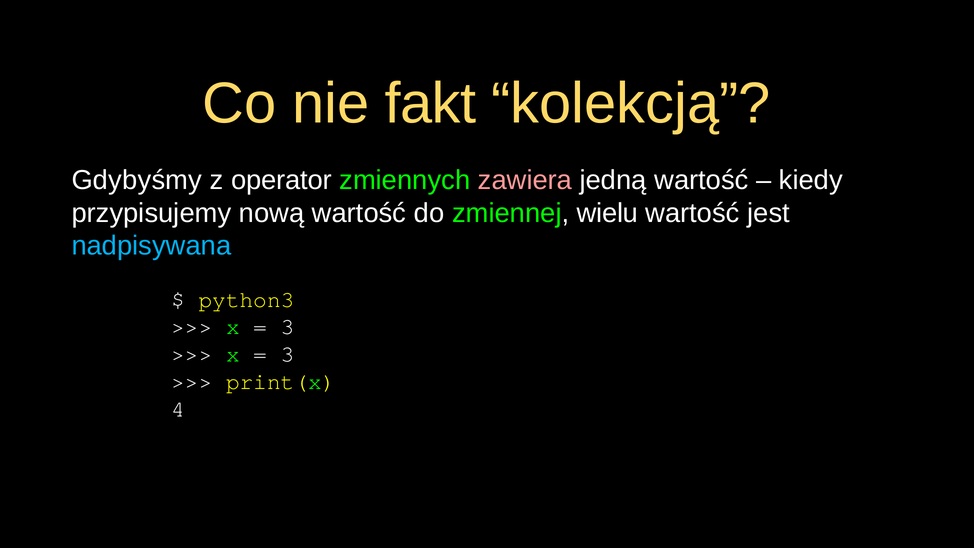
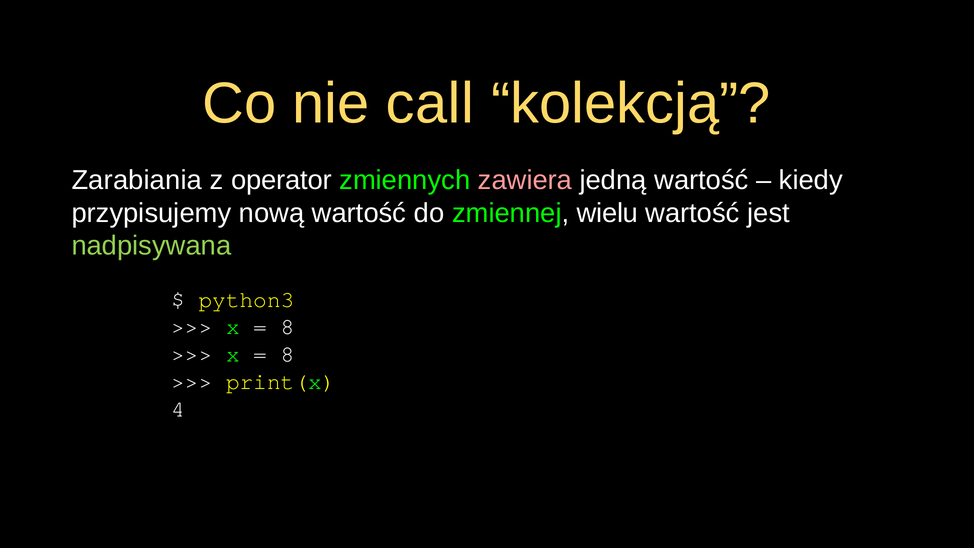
fakt: fakt -> call
Gdybyśmy: Gdybyśmy -> Zarabiania
nadpisywana colour: light blue -> light green
3 at (288, 327): 3 -> 8
3 at (288, 354): 3 -> 8
